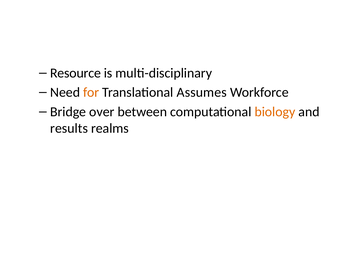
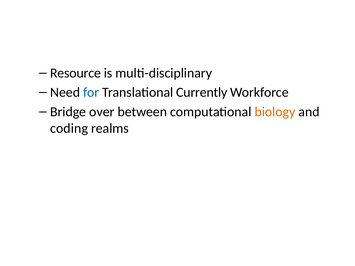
for colour: orange -> blue
Assumes: Assumes -> Currently
results: results -> coding
